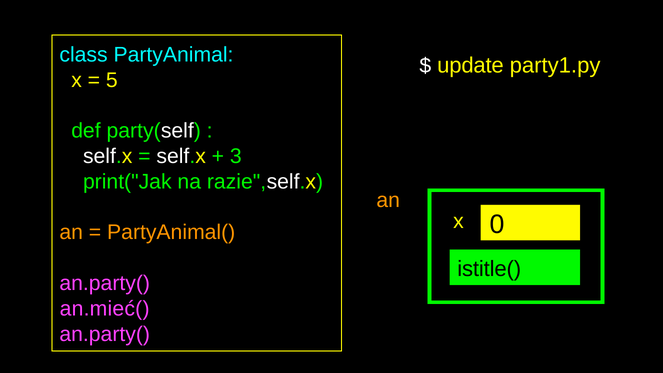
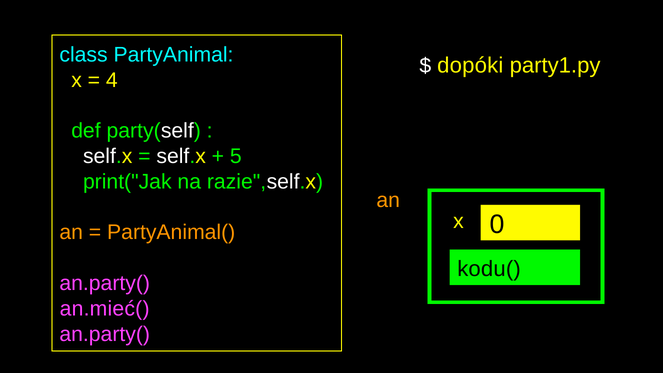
update: update -> dopóki
5: 5 -> 4
3: 3 -> 5
istitle(: istitle( -> kodu(
